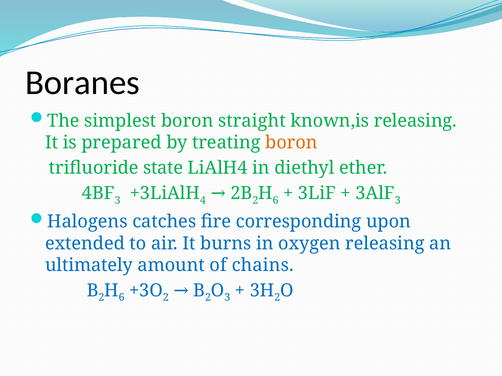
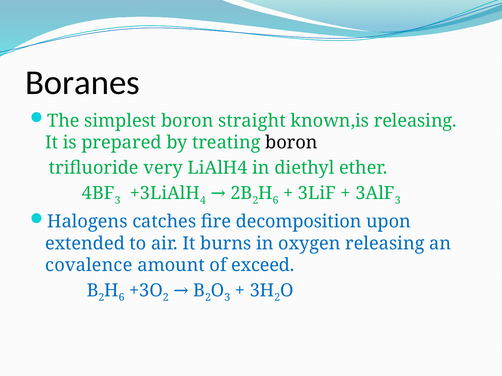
boron at (291, 143) colour: orange -> black
state: state -> very
corresponding: corresponding -> decomposition
ultimately: ultimately -> covalence
chains: chains -> exceed
